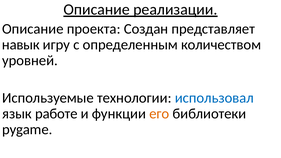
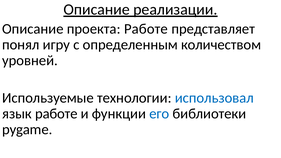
проекта Создан: Создан -> Работе
навык: навык -> понял
его colour: orange -> blue
